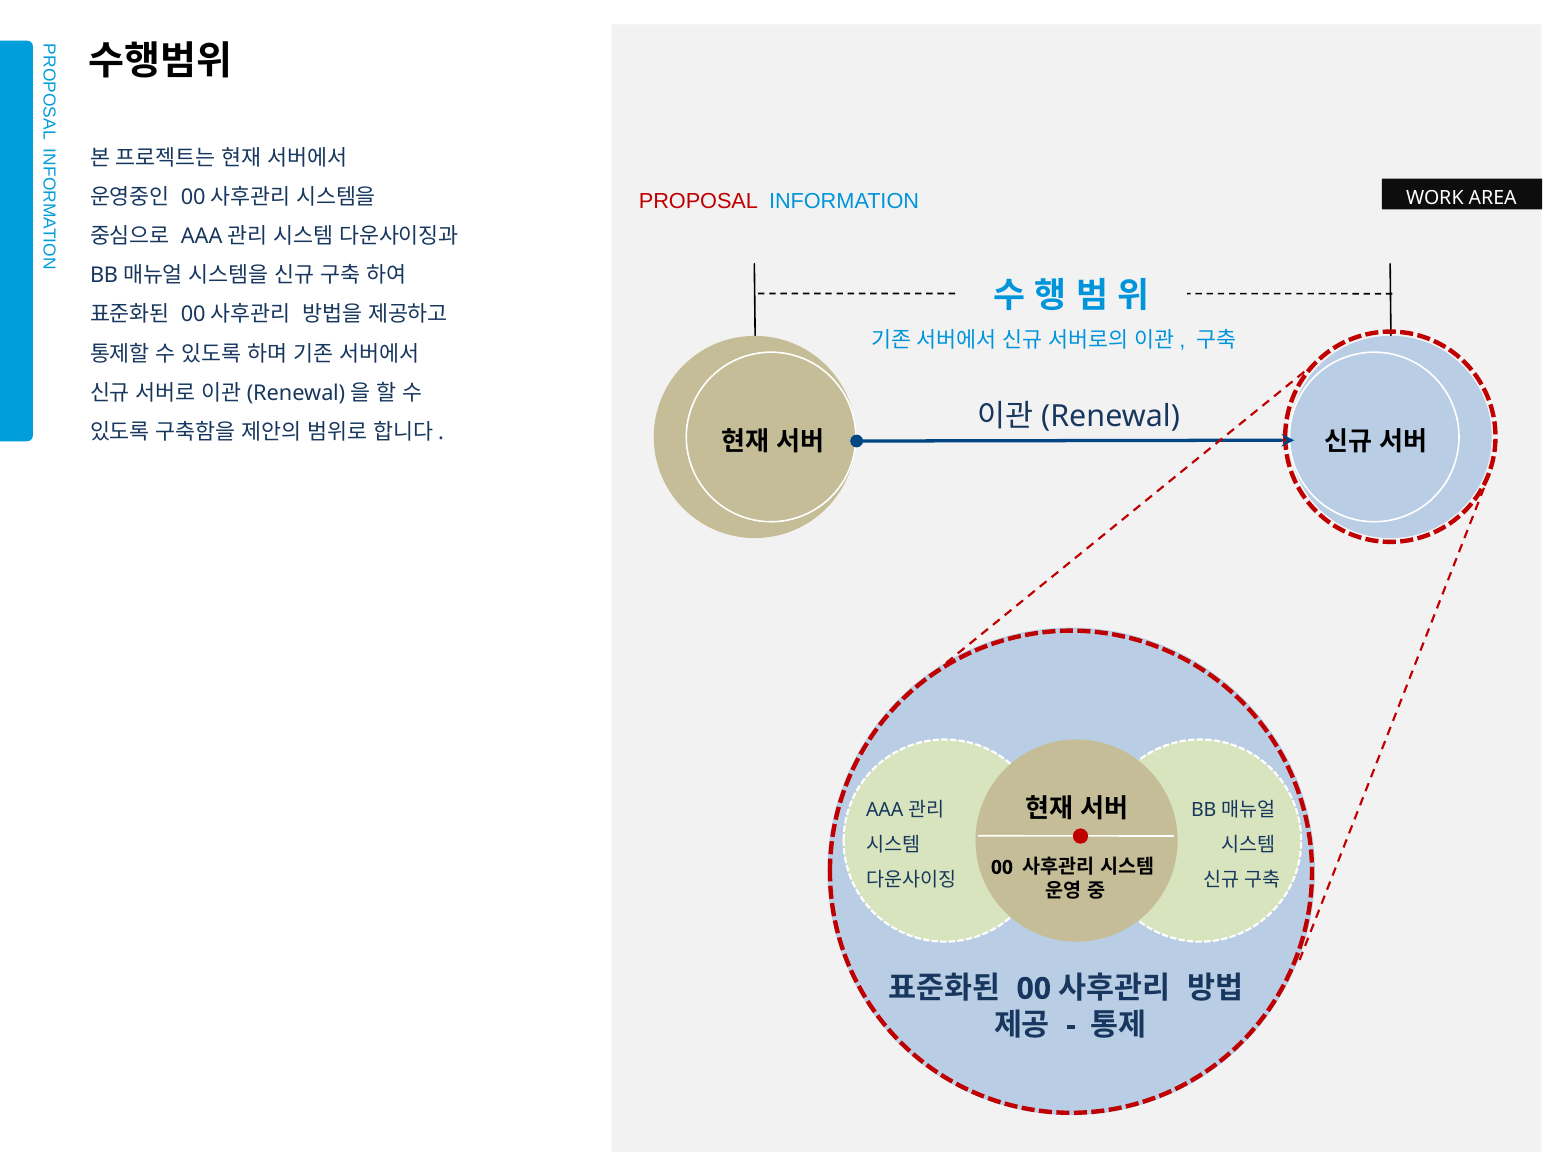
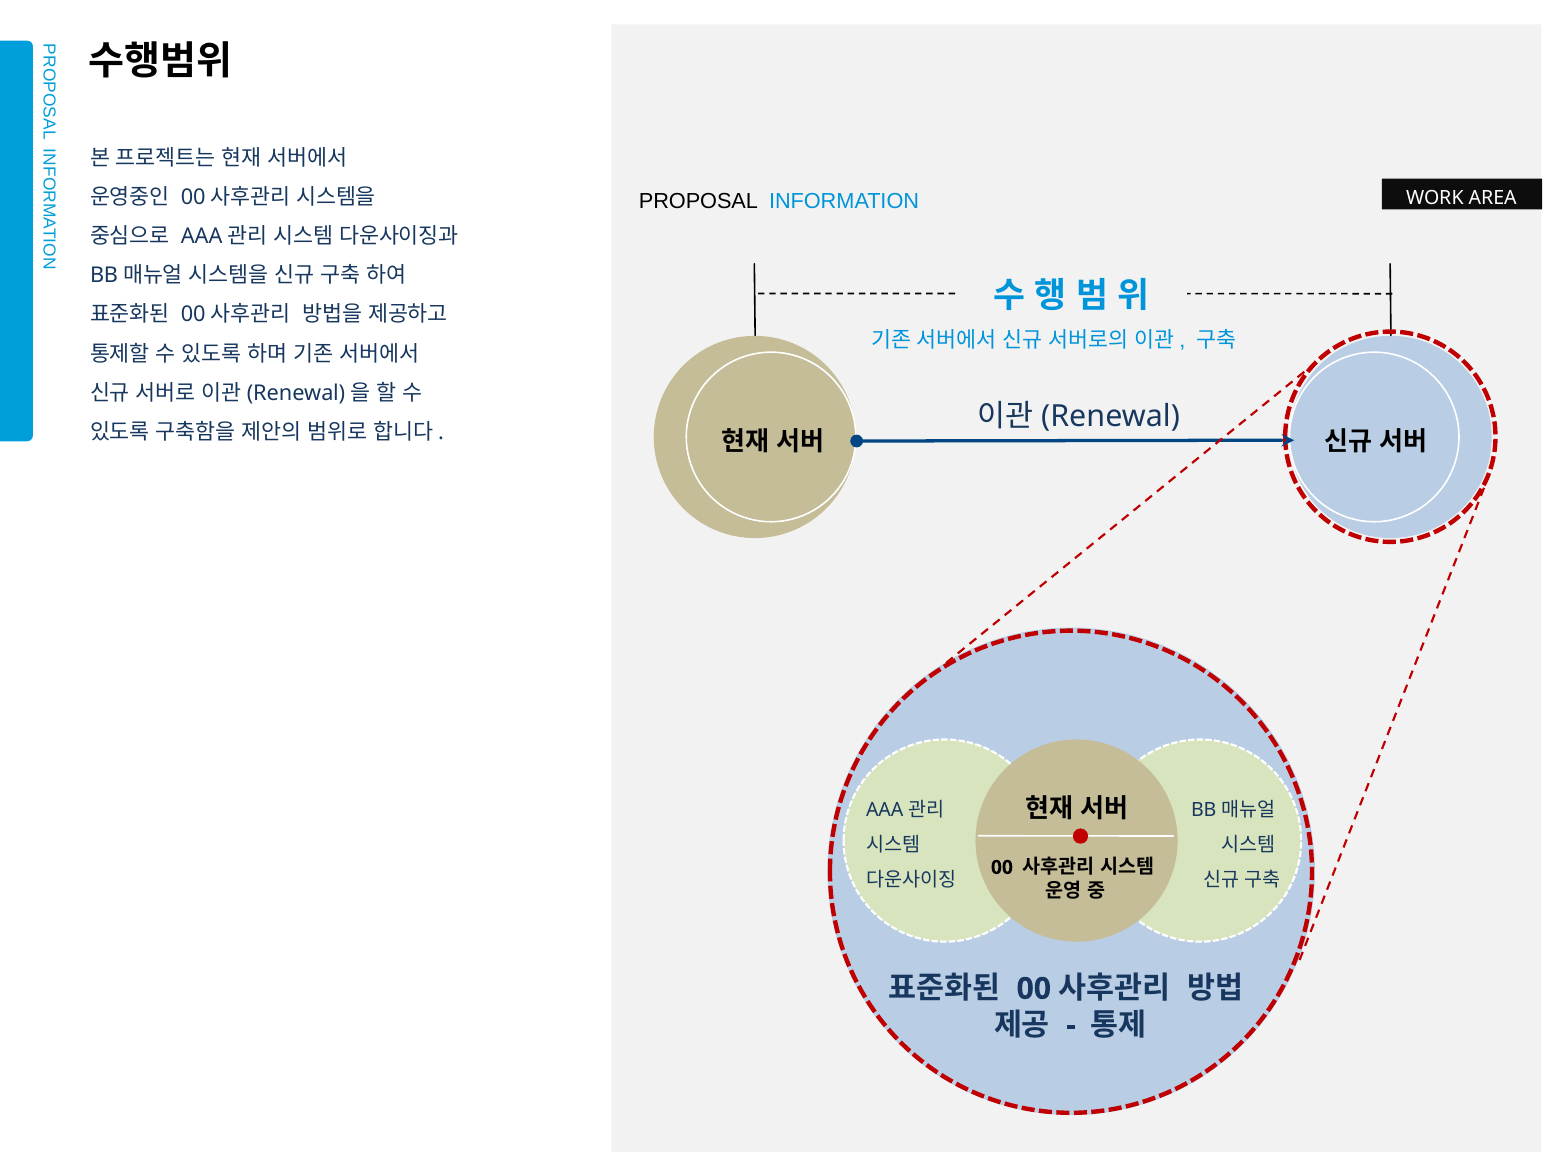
PROPOSAL colour: red -> black
